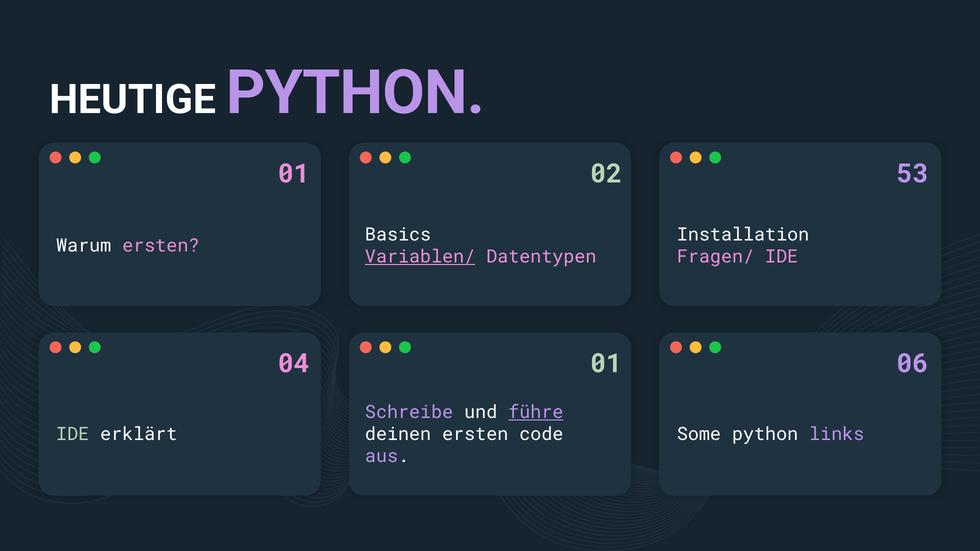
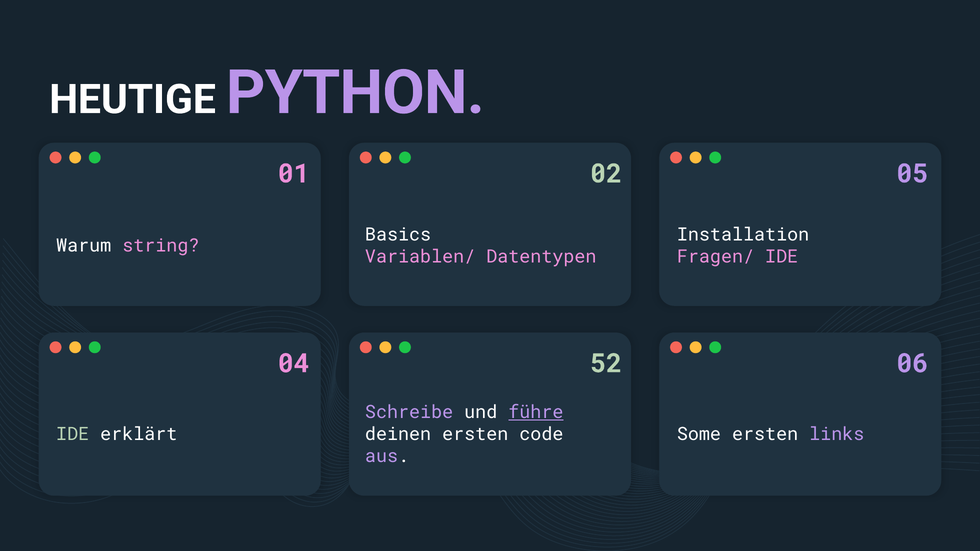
53: 53 -> 05
Warum ersten: ersten -> string
Variablen/ underline: present -> none
04 01: 01 -> 52
Some python: python -> ersten
